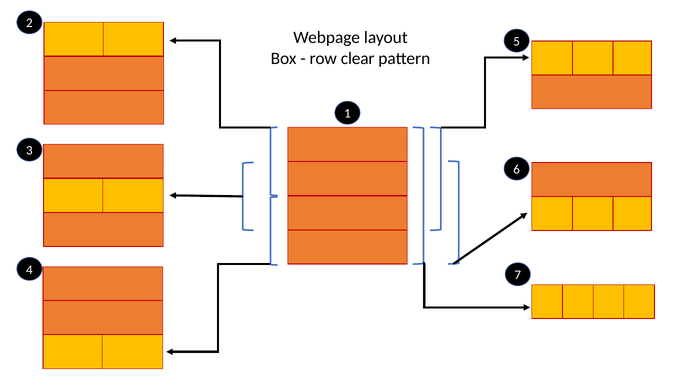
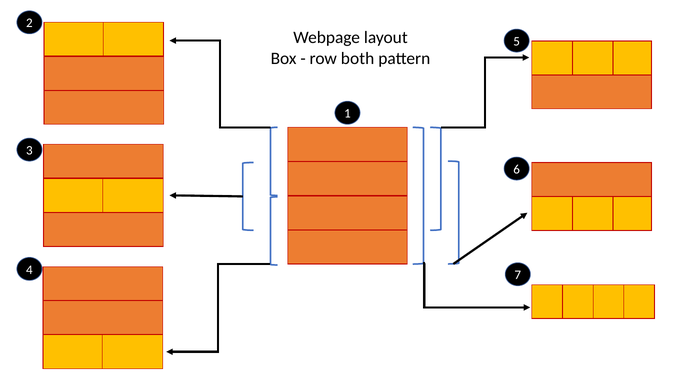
clear: clear -> both
